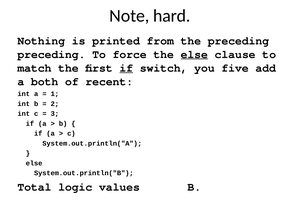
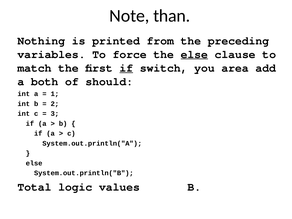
hard: hard -> than
preceding at (52, 54): preceding -> variables
five: five -> area
recent: recent -> should
